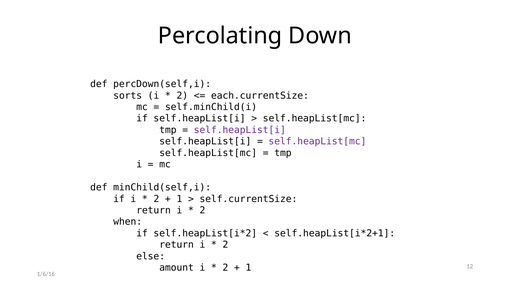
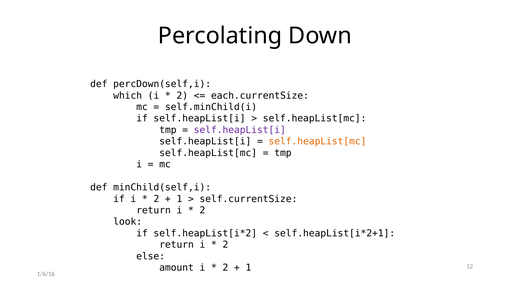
sorts: sorts -> which
self.heapList[mc at (317, 141) colour: purple -> orange
when: when -> look
